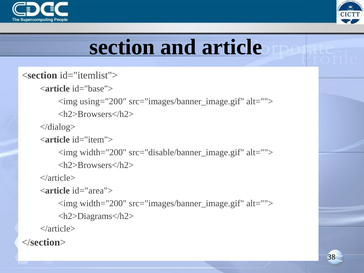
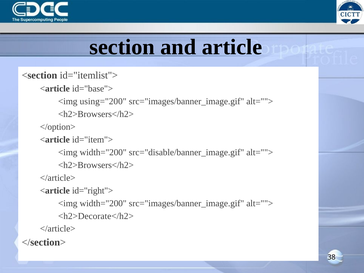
</dialog>: </dialog> -> </option>
id="area">: id="area"> -> id="right">
<h2>Diagrams</h2>: <h2>Diagrams</h2> -> <h2>Decorate</h2>
